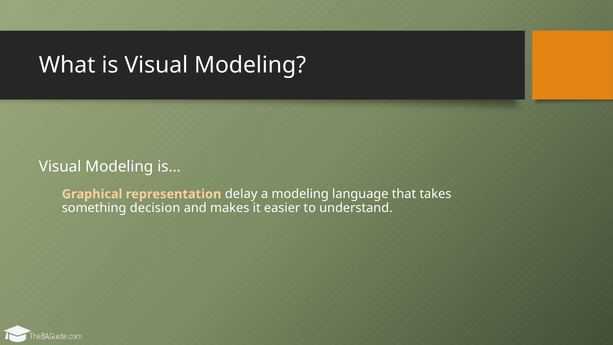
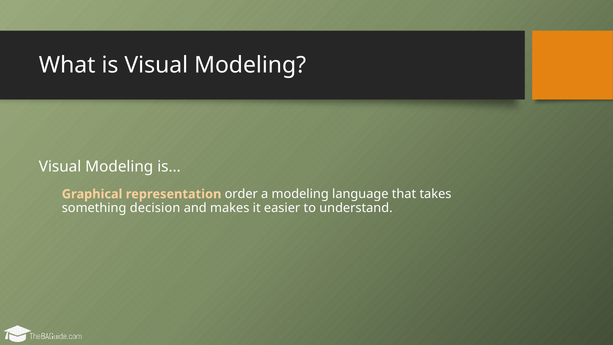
delay: delay -> order
